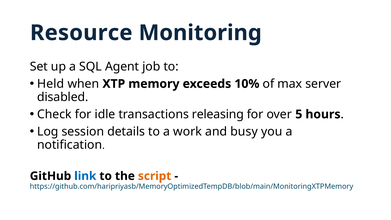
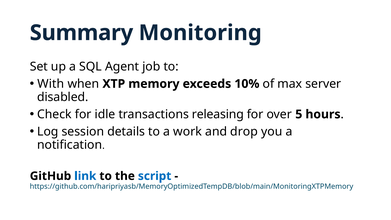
Resource: Resource -> Summary
Held: Held -> With
busy: busy -> drop
script colour: orange -> blue
